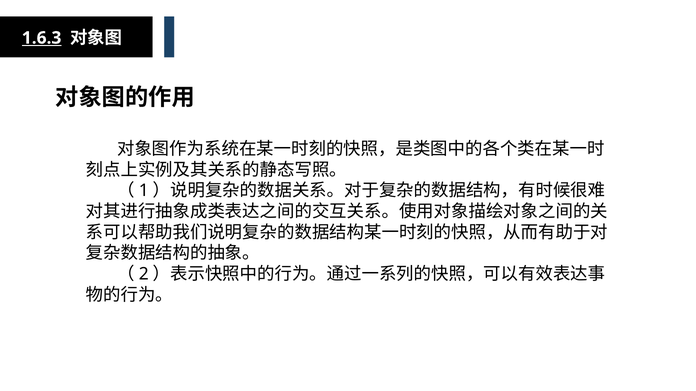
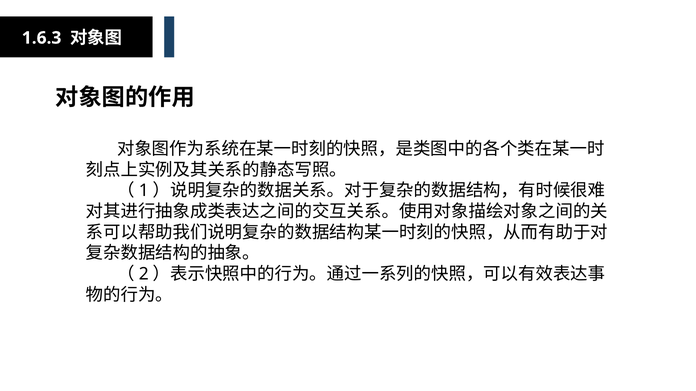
1.6.3 underline: present -> none
